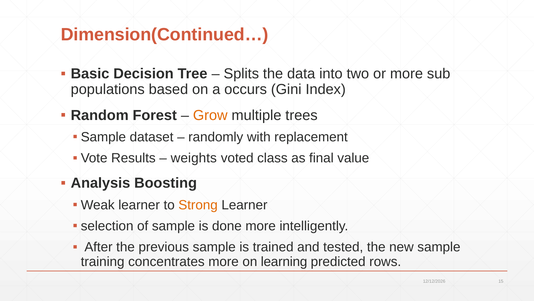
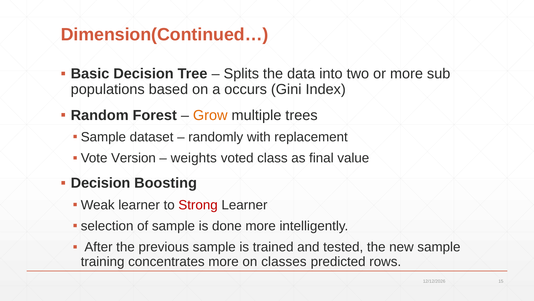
Results: Results -> Version
Analysis at (100, 183): Analysis -> Decision
Strong colour: orange -> red
learning: learning -> classes
